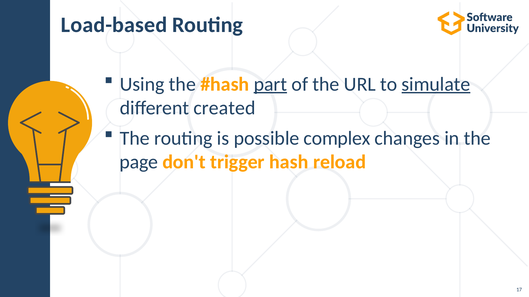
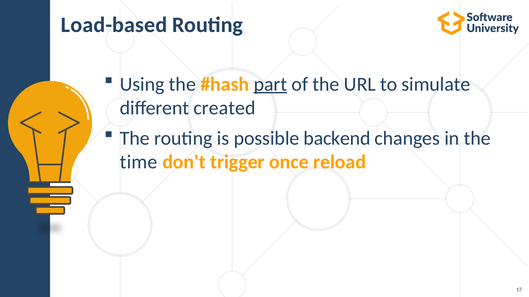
simulate underline: present -> none
complex: complex -> backend
page: page -> time
hash: hash -> once
